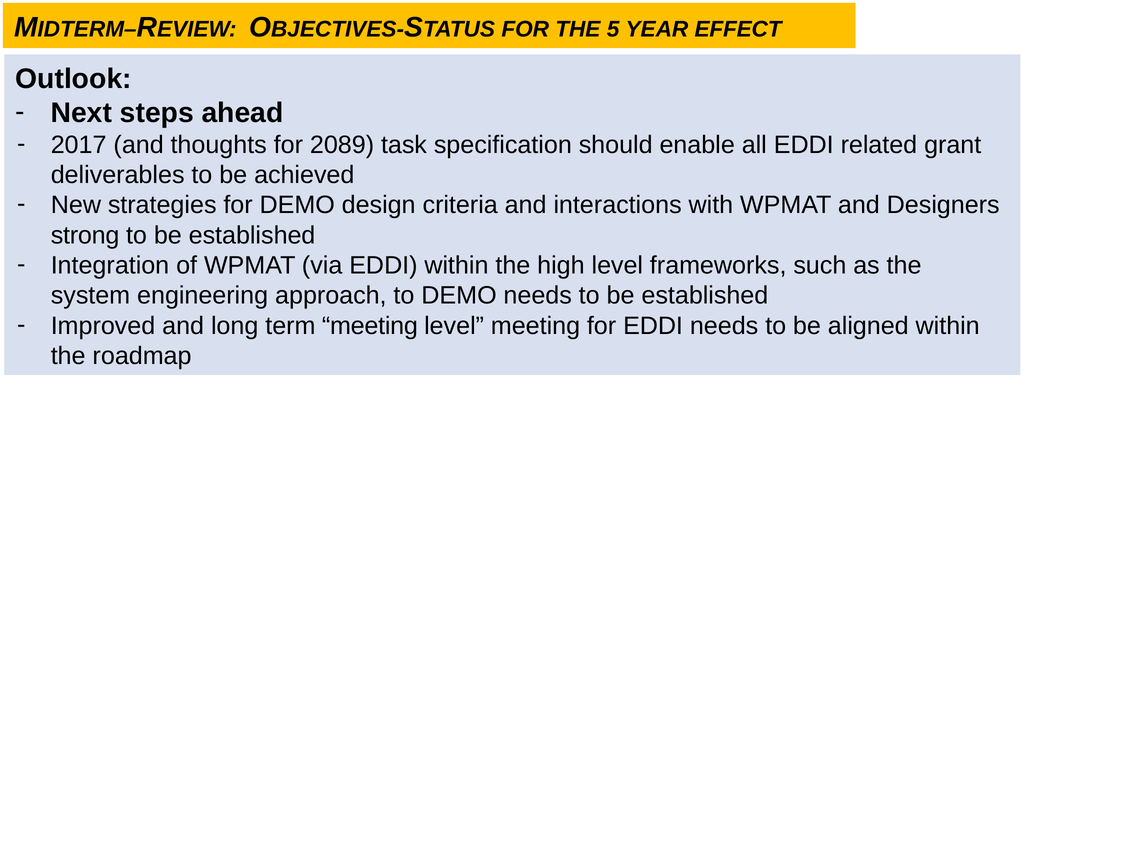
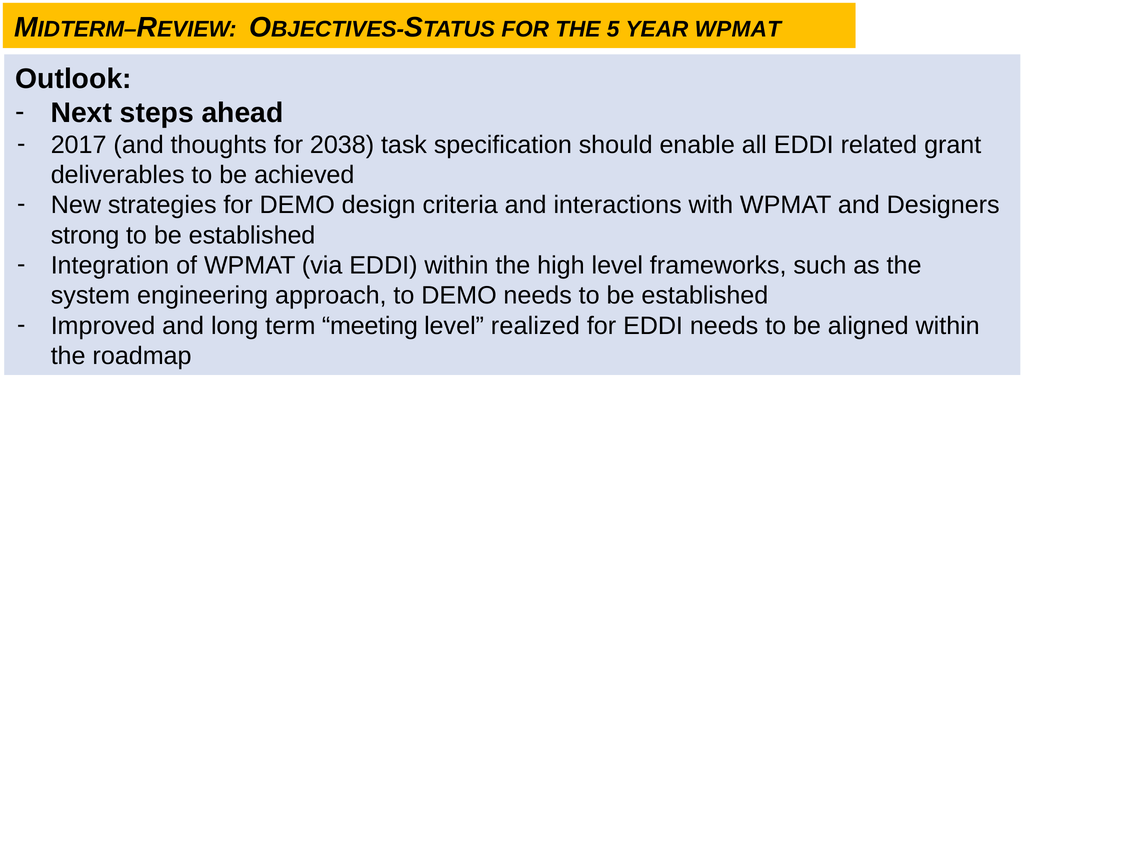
YEAR EFFECT: EFFECT -> WPMAT
2089: 2089 -> 2038
level meeting: meeting -> realized
